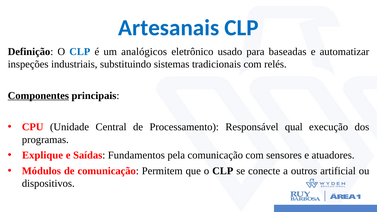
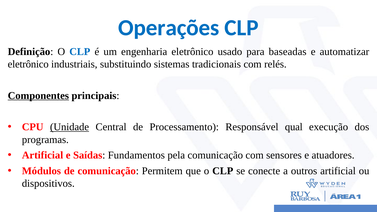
Artesanais: Artesanais -> Operações
analógicos: analógicos -> engenharia
inspeções at (28, 64): inspeções -> eletrônico
Unidade underline: none -> present
Explique at (43, 155): Explique -> Artificial
